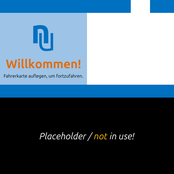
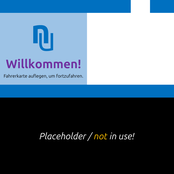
Willkommen colour: orange -> purple
